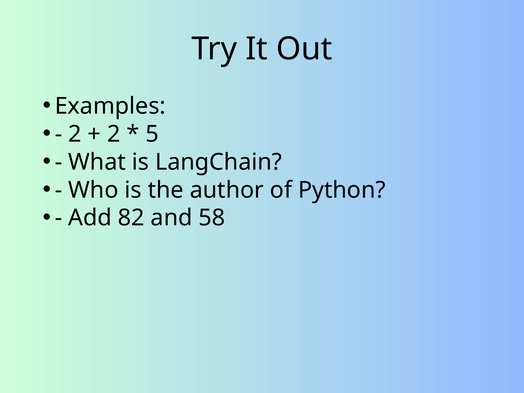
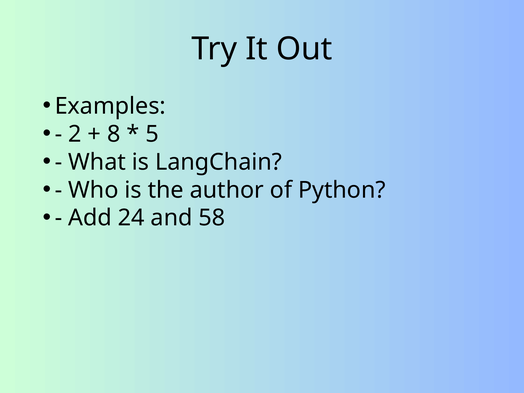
2 at (114, 134): 2 -> 8
82: 82 -> 24
